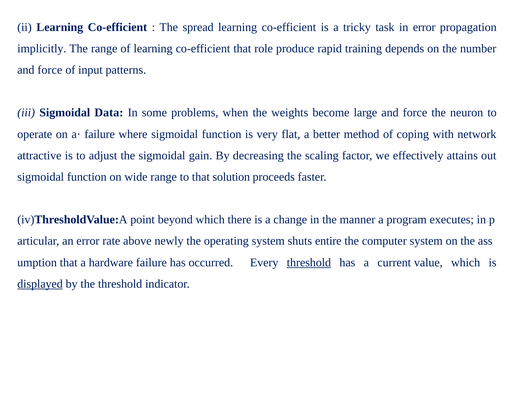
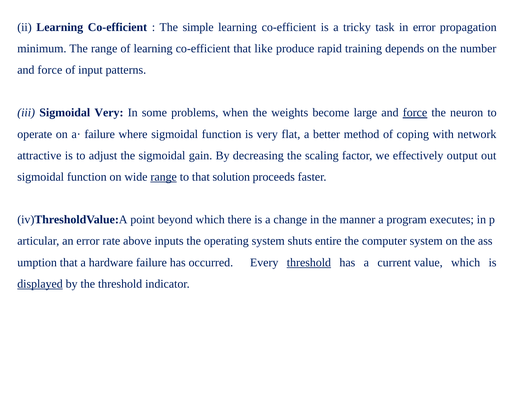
spread: spread -> simple
implicitly: implicitly -> minimum
role: role -> like
Sigmoidal Data: Data -> Very
force at (415, 113) underline: none -> present
attains: attains -> output
range at (164, 177) underline: none -> present
newly: newly -> inputs
